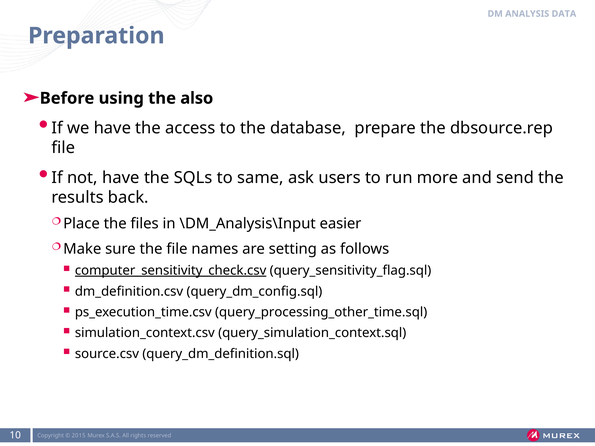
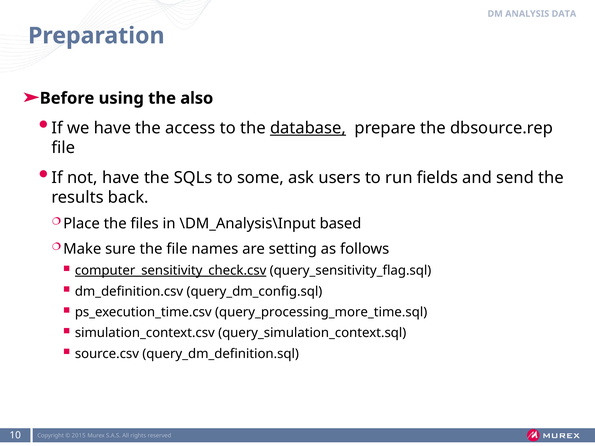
database underline: none -> present
same: same -> some
more: more -> fields
easier: easier -> based
query_processing_other_time.sql: query_processing_other_time.sql -> query_processing_more_time.sql
